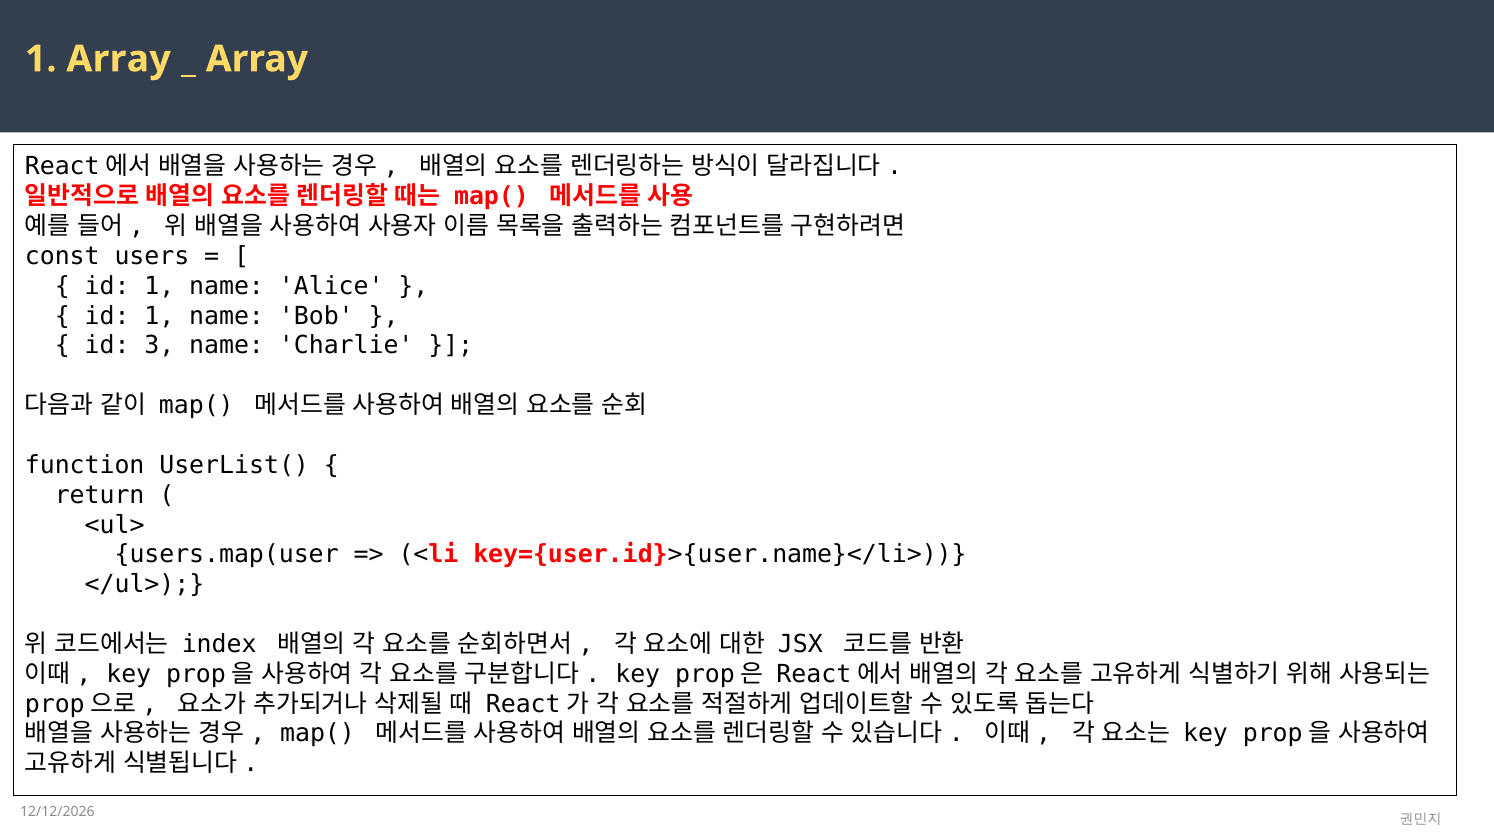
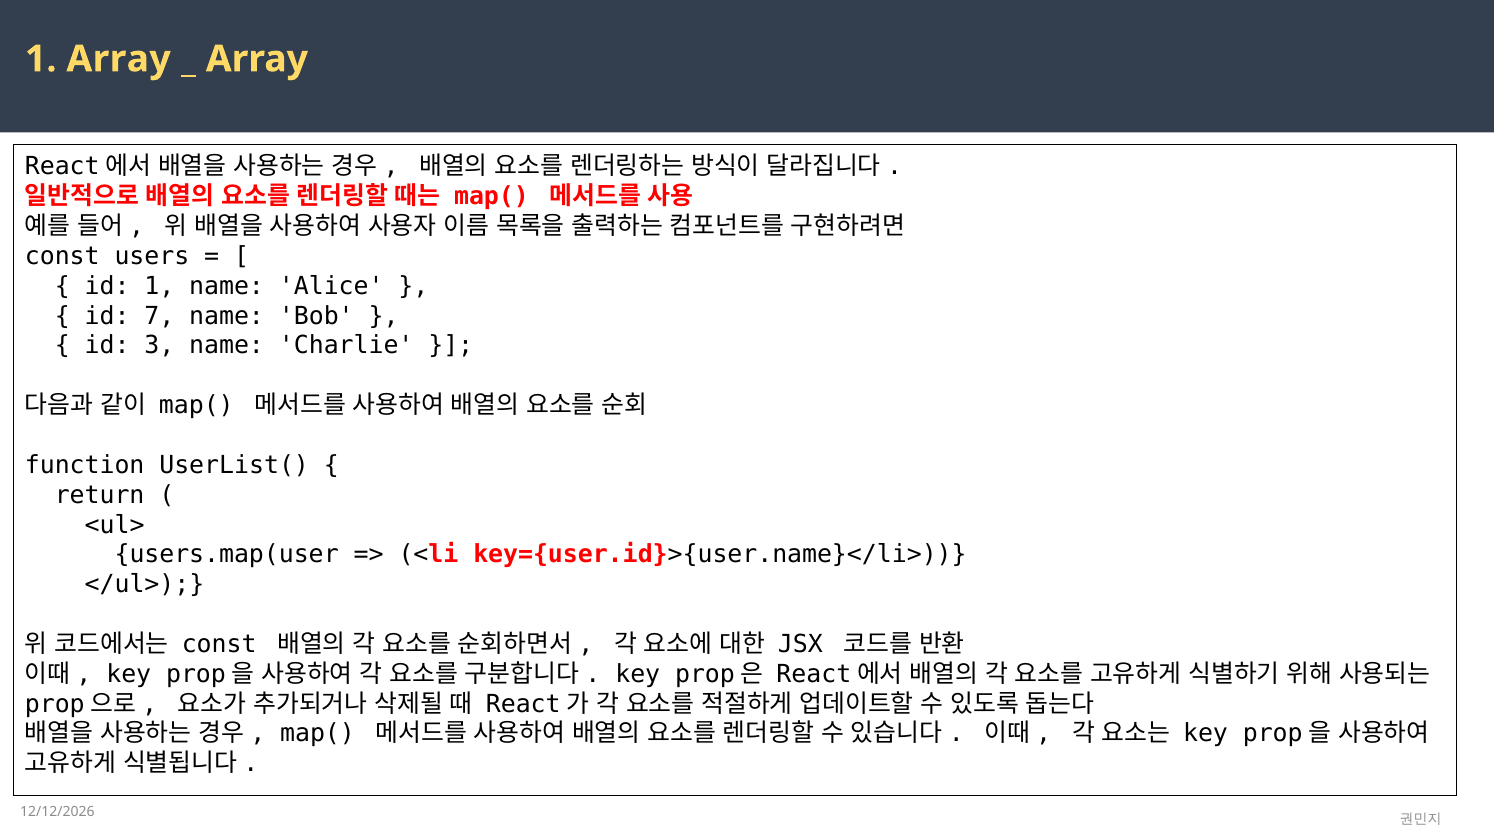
1 at (159, 316): 1 -> 7
index at (219, 644): index -> const
